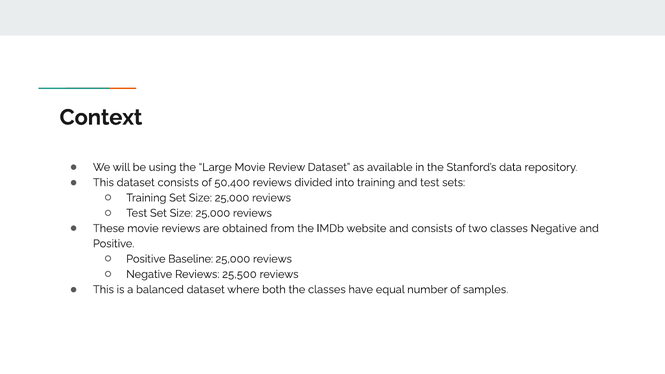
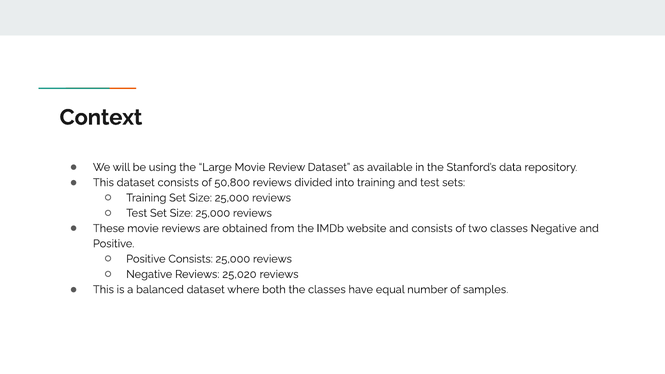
50,400: 50,400 -> 50,800
Positive Baseline: Baseline -> Consists
25,500: 25,500 -> 25,020
